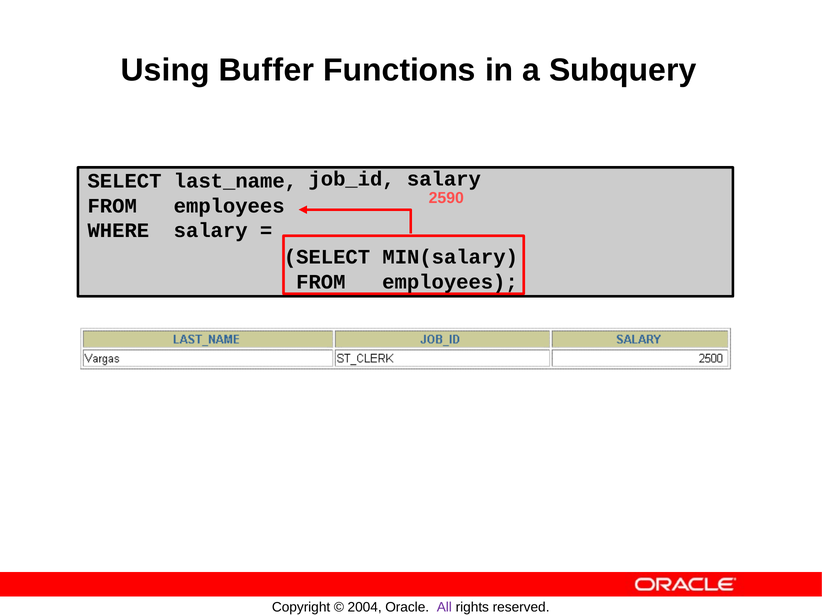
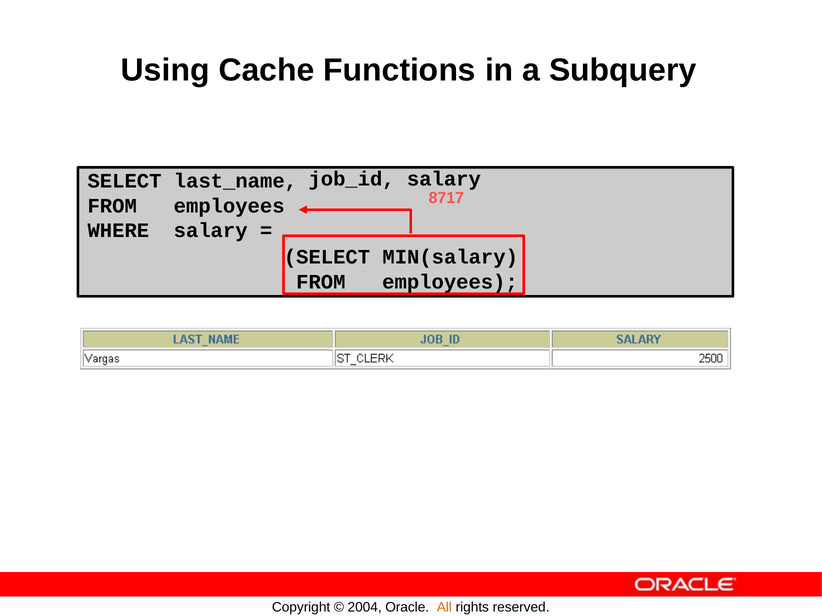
Buffer: Buffer -> Cache
2590: 2590 -> 8717
All colour: purple -> orange
